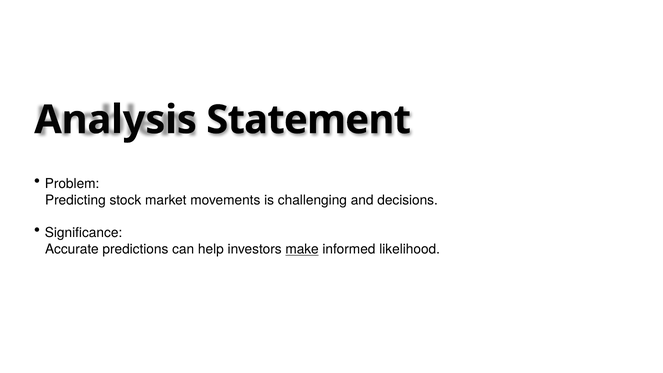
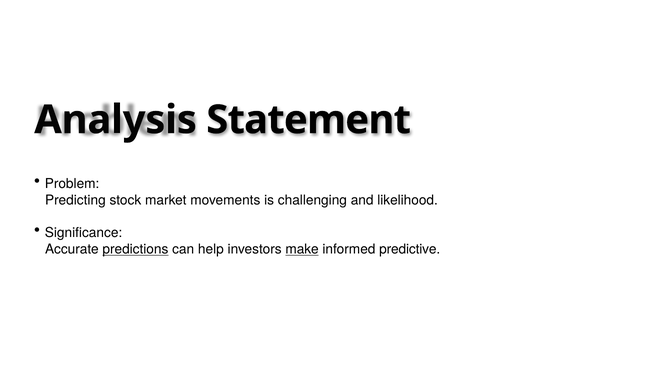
decisions: decisions -> likelihood
predictions underline: none -> present
likelihood: likelihood -> predictive
